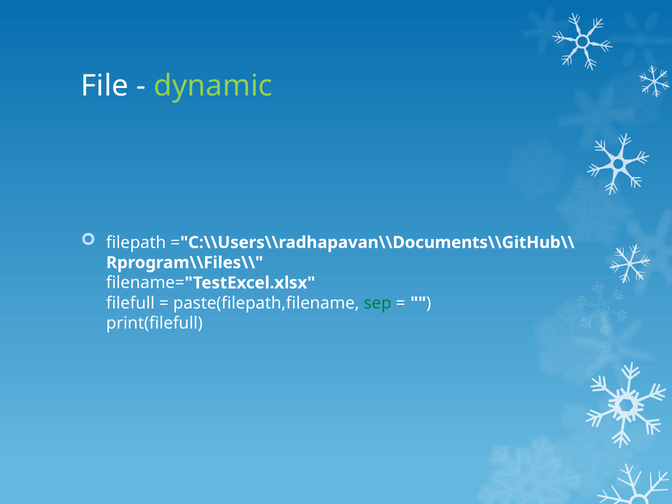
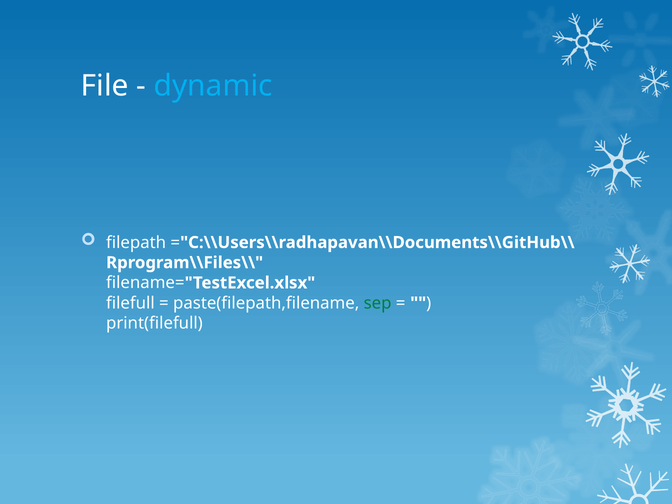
dynamic colour: light green -> light blue
